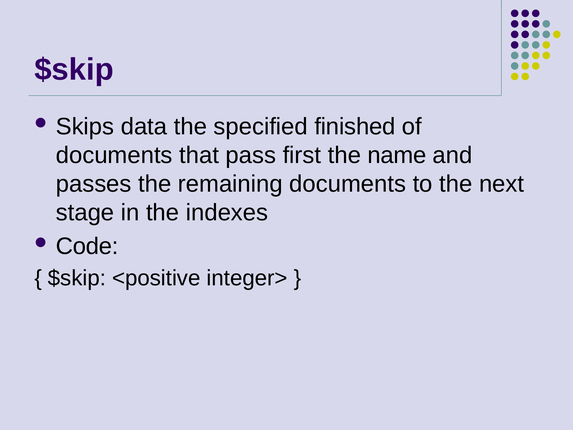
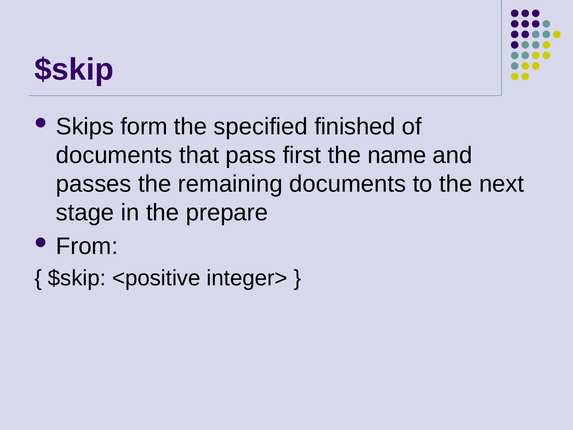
data: data -> form
indexes: indexes -> prepare
Code: Code -> From
